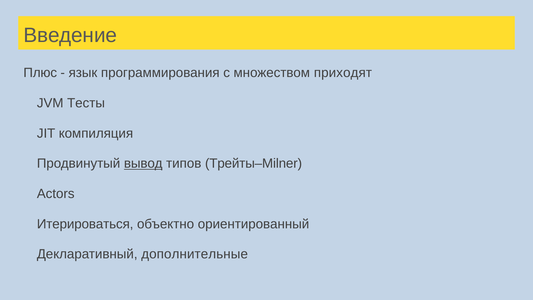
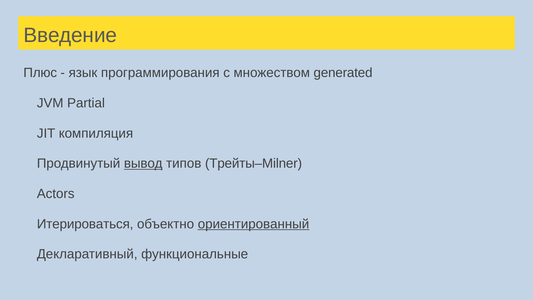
приходят: приходят -> generated
Тесты: Тесты -> Partial
ориентированный underline: none -> present
дополнительные: дополнительные -> функциональные
